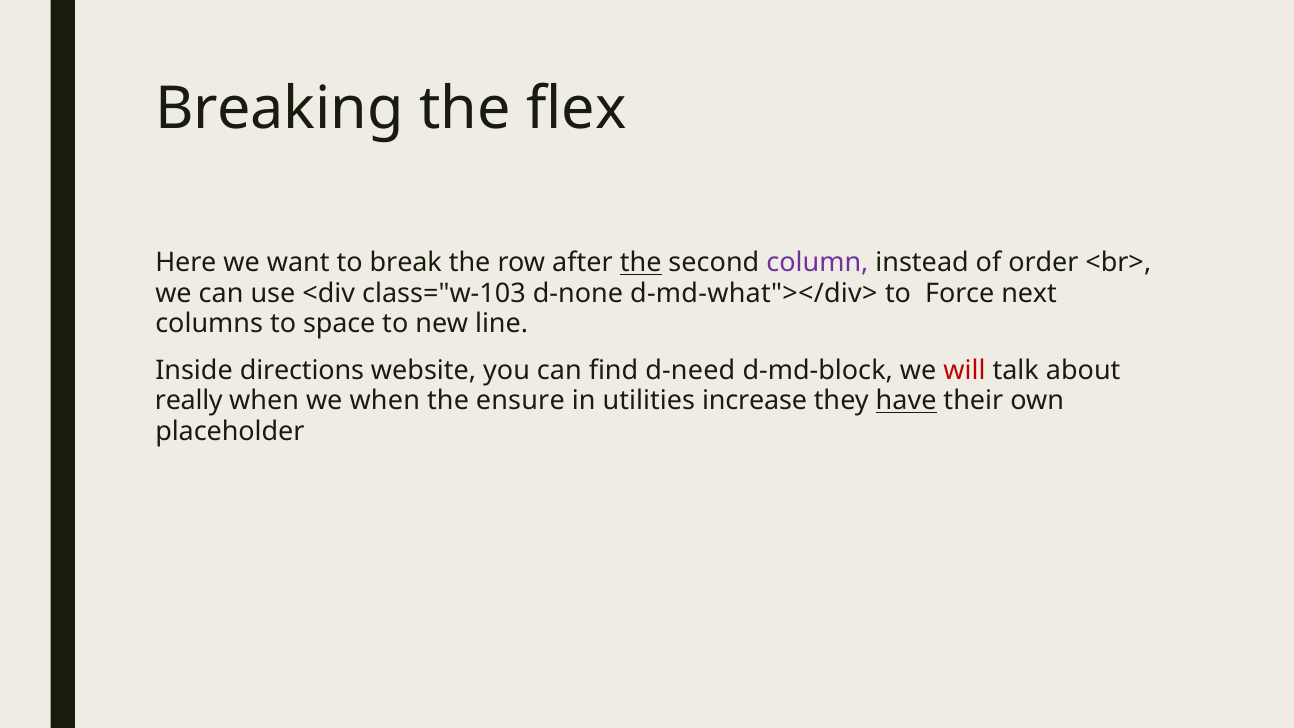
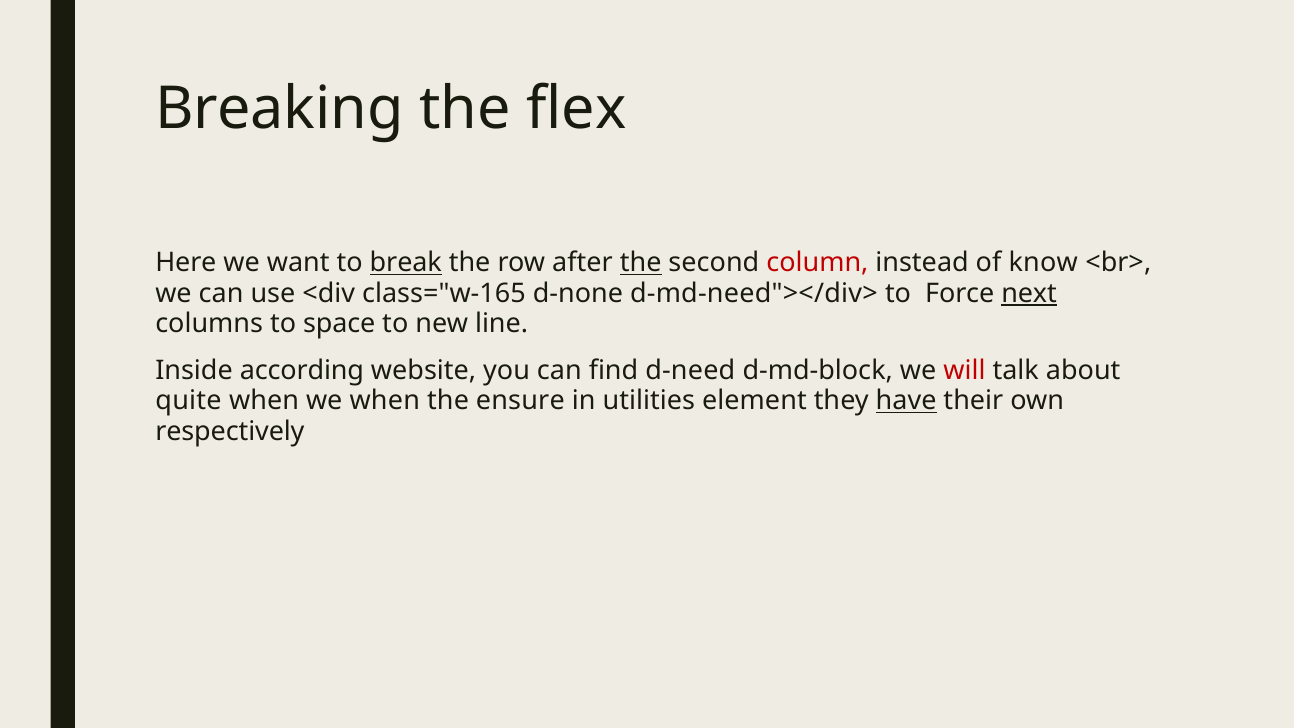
break underline: none -> present
column colour: purple -> red
order: order -> know
class="w-103: class="w-103 -> class="w-165
d-md-what"></div>: d-md-what"></div> -> d-md-need"></div>
next underline: none -> present
directions: directions -> according
really: really -> quite
increase: increase -> element
placeholder: placeholder -> respectively
